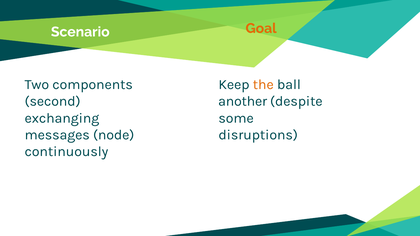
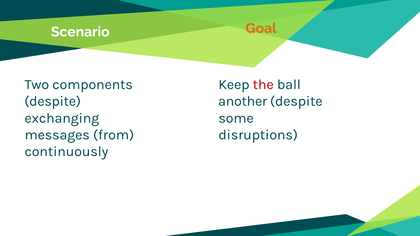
the colour: orange -> red
second at (53, 101): second -> despite
node: node -> from
